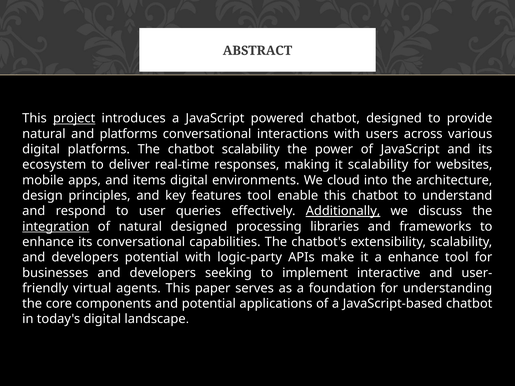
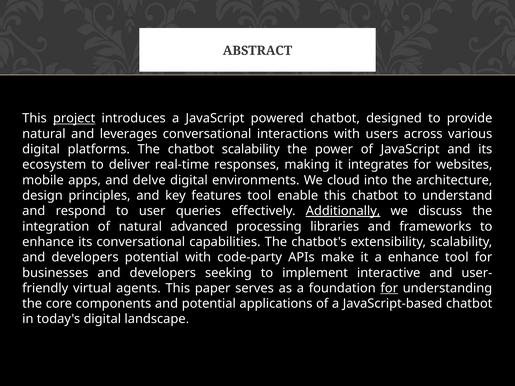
and platforms: platforms -> leverages
it scalability: scalability -> integrates
items: items -> delve
integration underline: present -> none
natural designed: designed -> advanced
logic-party: logic-party -> code-party
for at (389, 288) underline: none -> present
